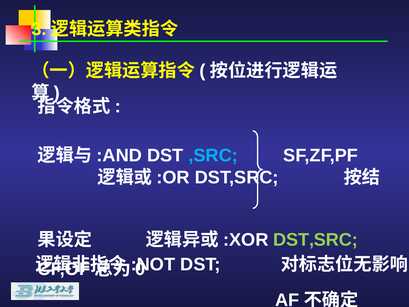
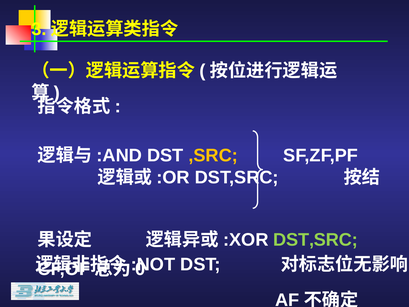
,SRC colour: light blue -> yellow
